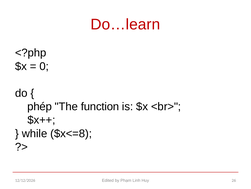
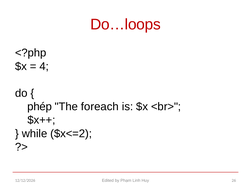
Do…learn: Do…learn -> Do…loops
0: 0 -> 4
function: function -> foreach
$x<=8: $x<=8 -> $x<=2
